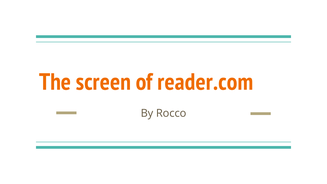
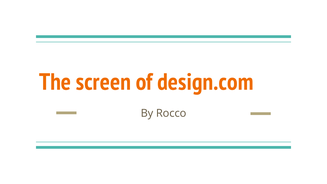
reader.com: reader.com -> design.com
